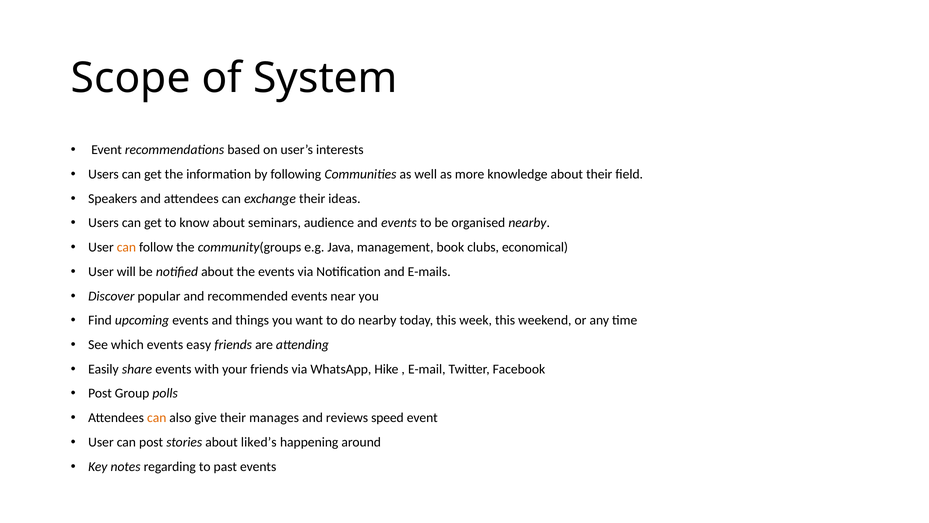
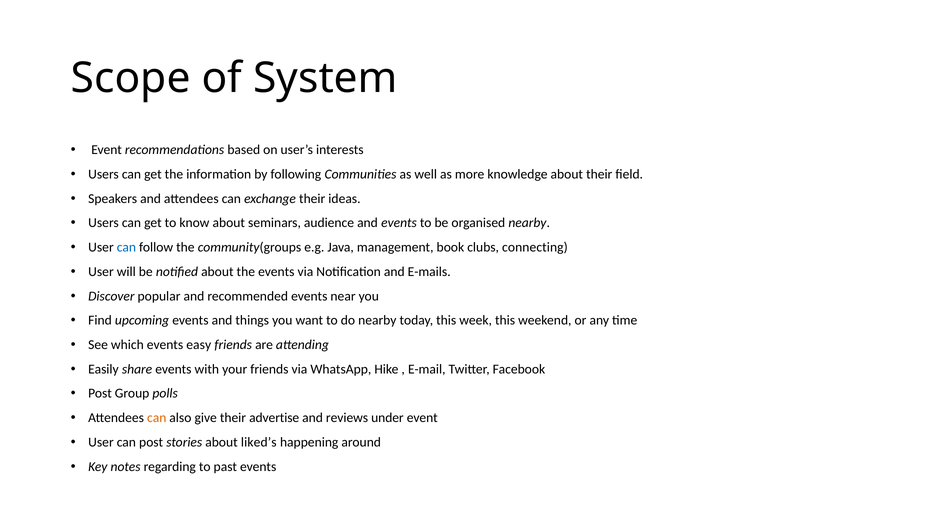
can at (126, 247) colour: orange -> blue
economical: economical -> connecting
manages: manages -> advertise
speed: speed -> under
